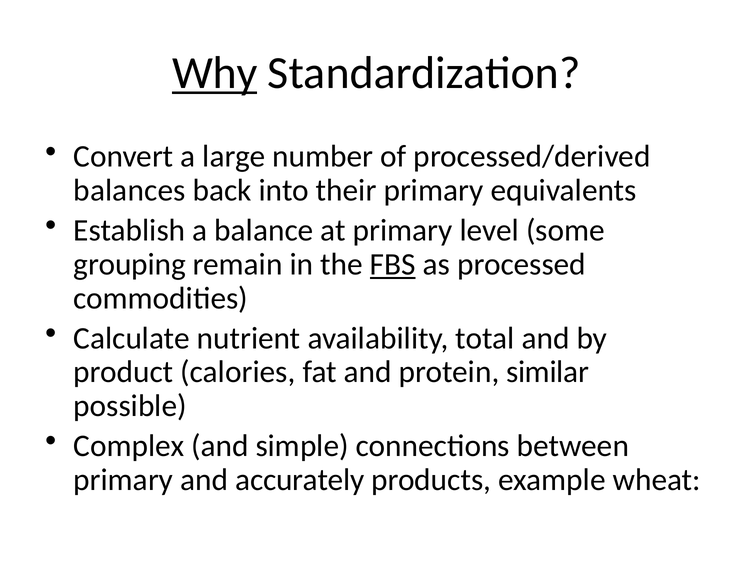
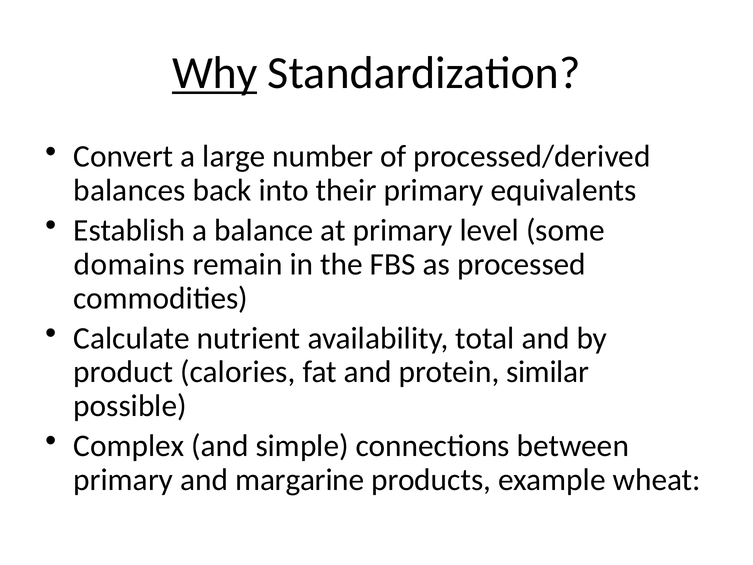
grouping: grouping -> domains
FBS underline: present -> none
accurately: accurately -> margarine
